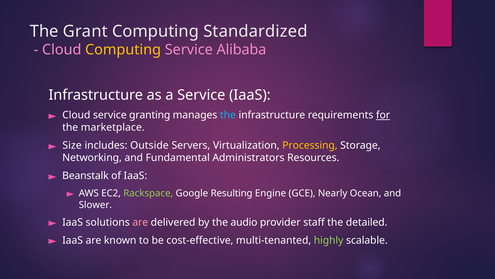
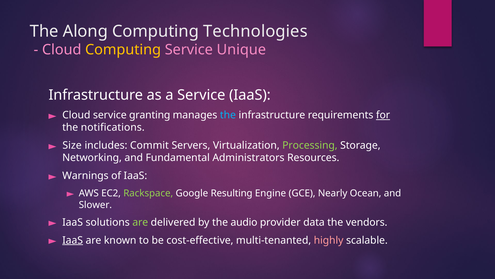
Grant: Grant -> Along
Standardized: Standardized -> Technologies
Alibaba: Alibaba -> Unique
marketplace: marketplace -> notifications
Outside: Outside -> Commit
Processing colour: yellow -> light green
Beanstalk: Beanstalk -> Warnings
are at (140, 222) colour: pink -> light green
staff: staff -> data
detailed: detailed -> vendors
IaaS at (73, 240) underline: none -> present
highly colour: light green -> pink
